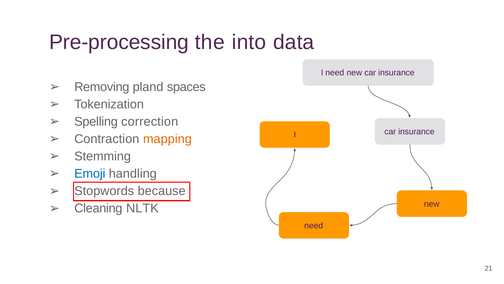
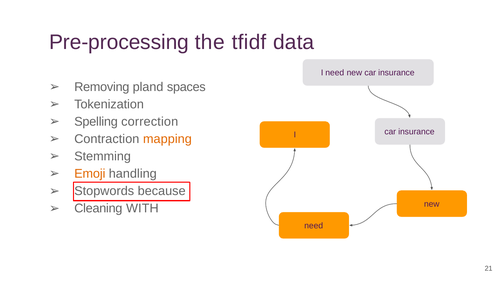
into: into -> tfidf
Emoji colour: blue -> orange
NLTK: NLTK -> WITH
